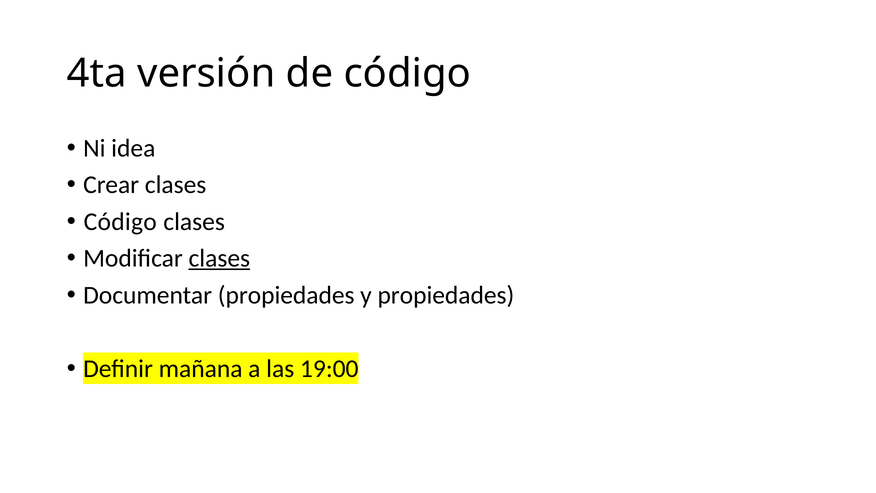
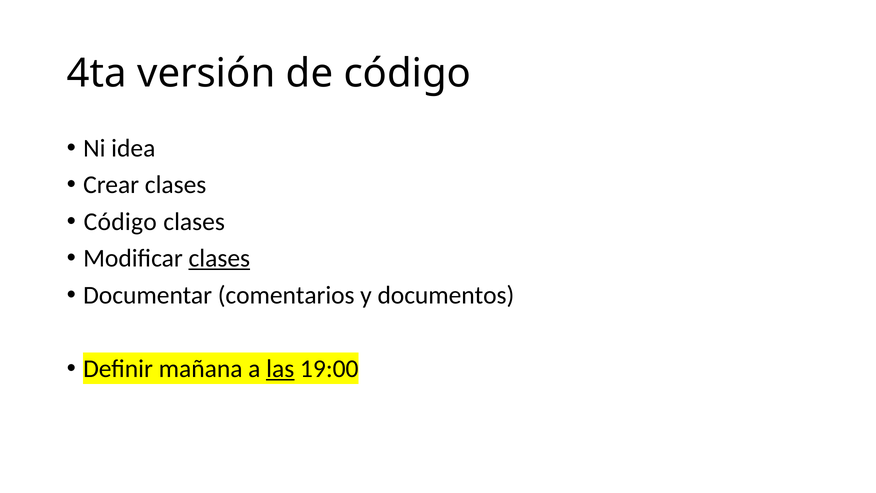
Documentar propiedades: propiedades -> comentarios
y propiedades: propiedades -> documentos
las underline: none -> present
